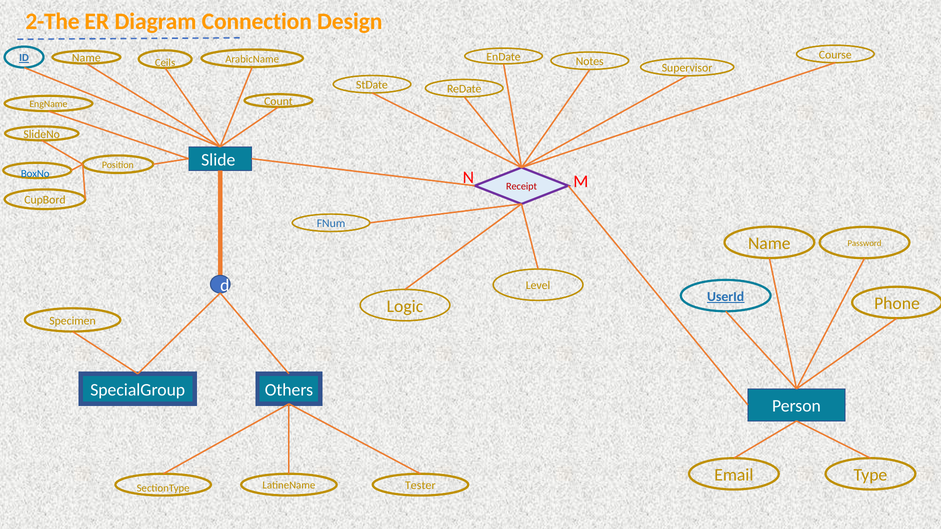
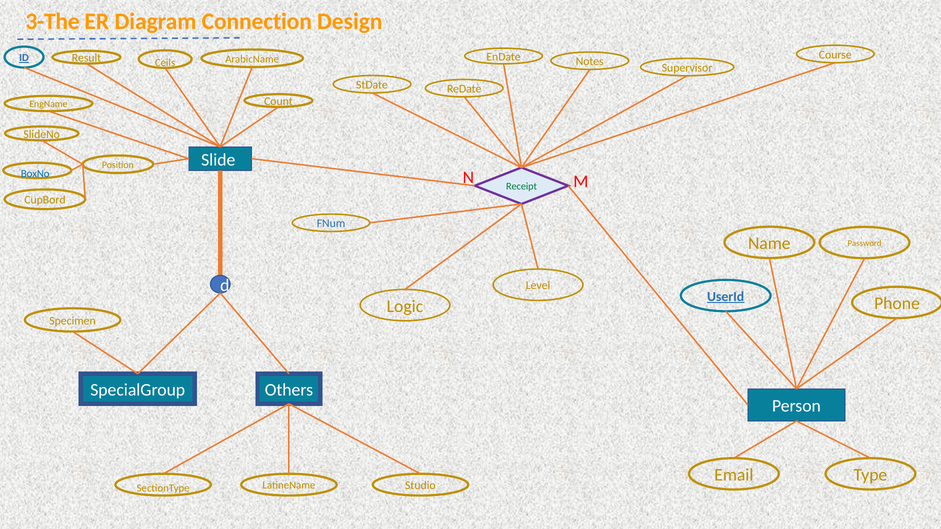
2-The: 2-The -> 3-The
Name at (86, 58): Name -> Result
Receipt colour: red -> green
Tester: Tester -> Studio
